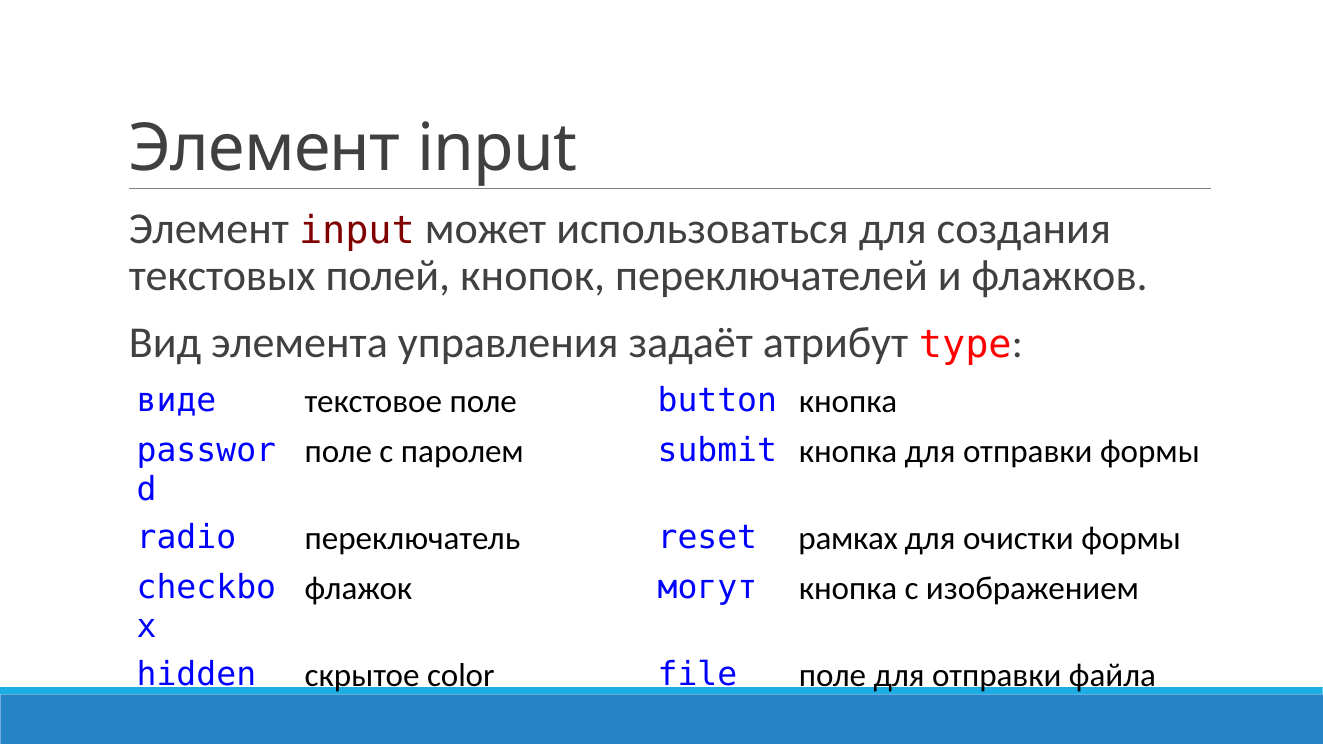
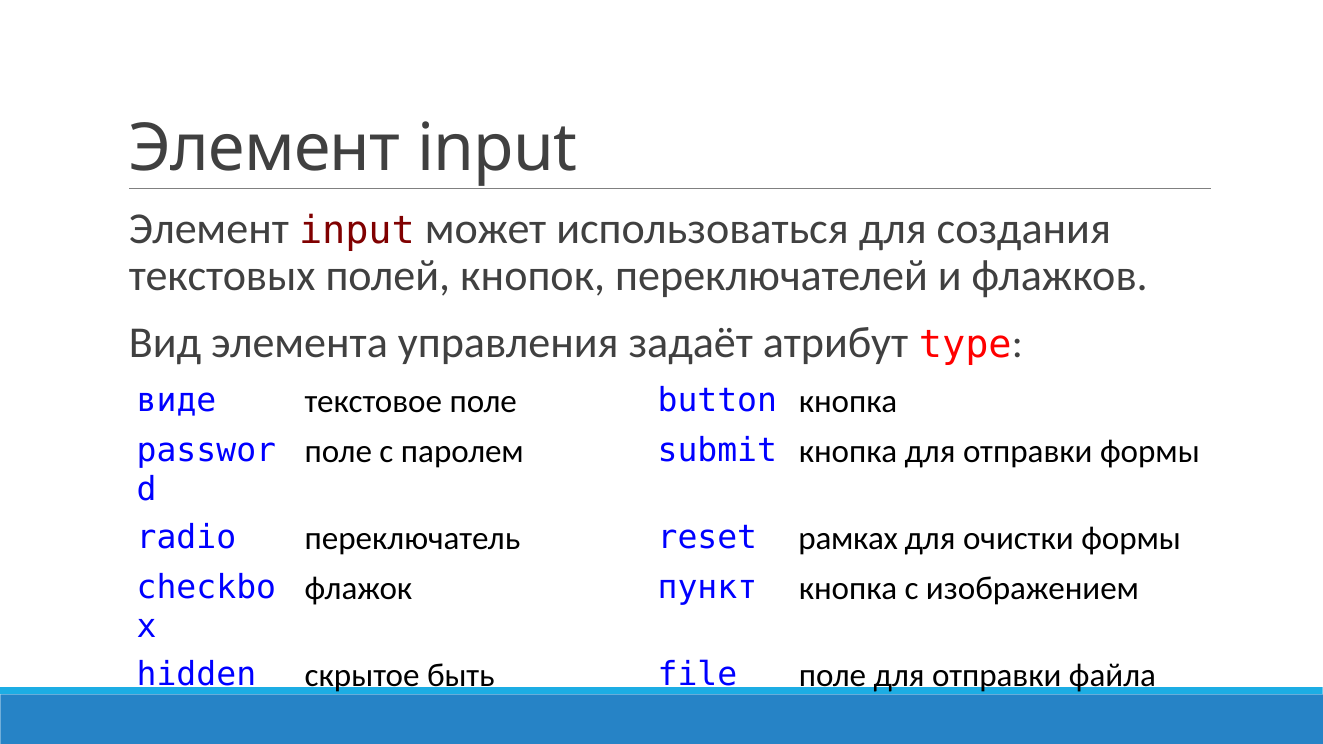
могут: могут -> пункт
color: color -> быть
